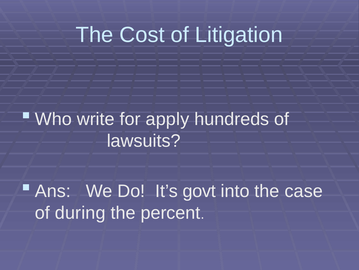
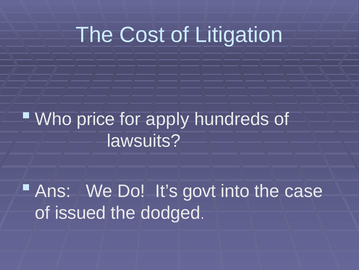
write: write -> price
during: during -> issued
percent: percent -> dodged
